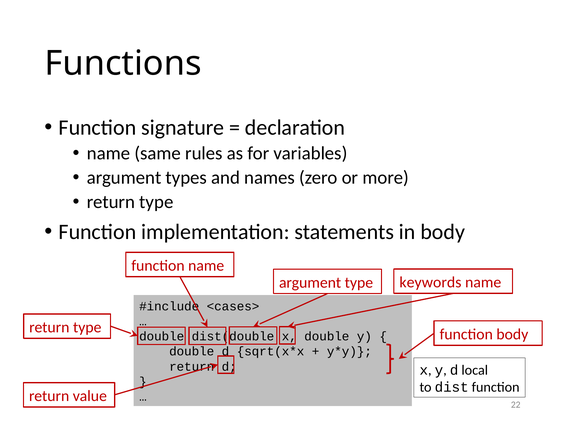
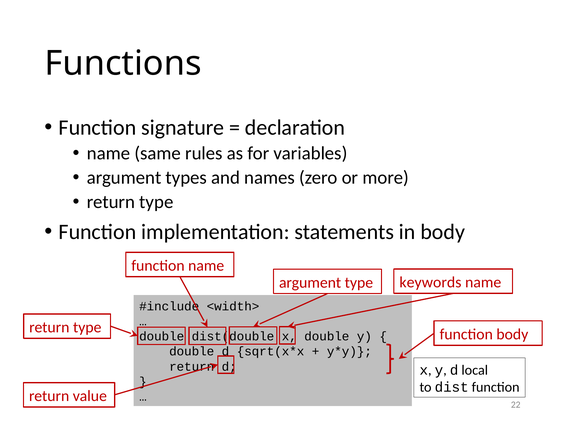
<cases>: <cases> -> <width>
